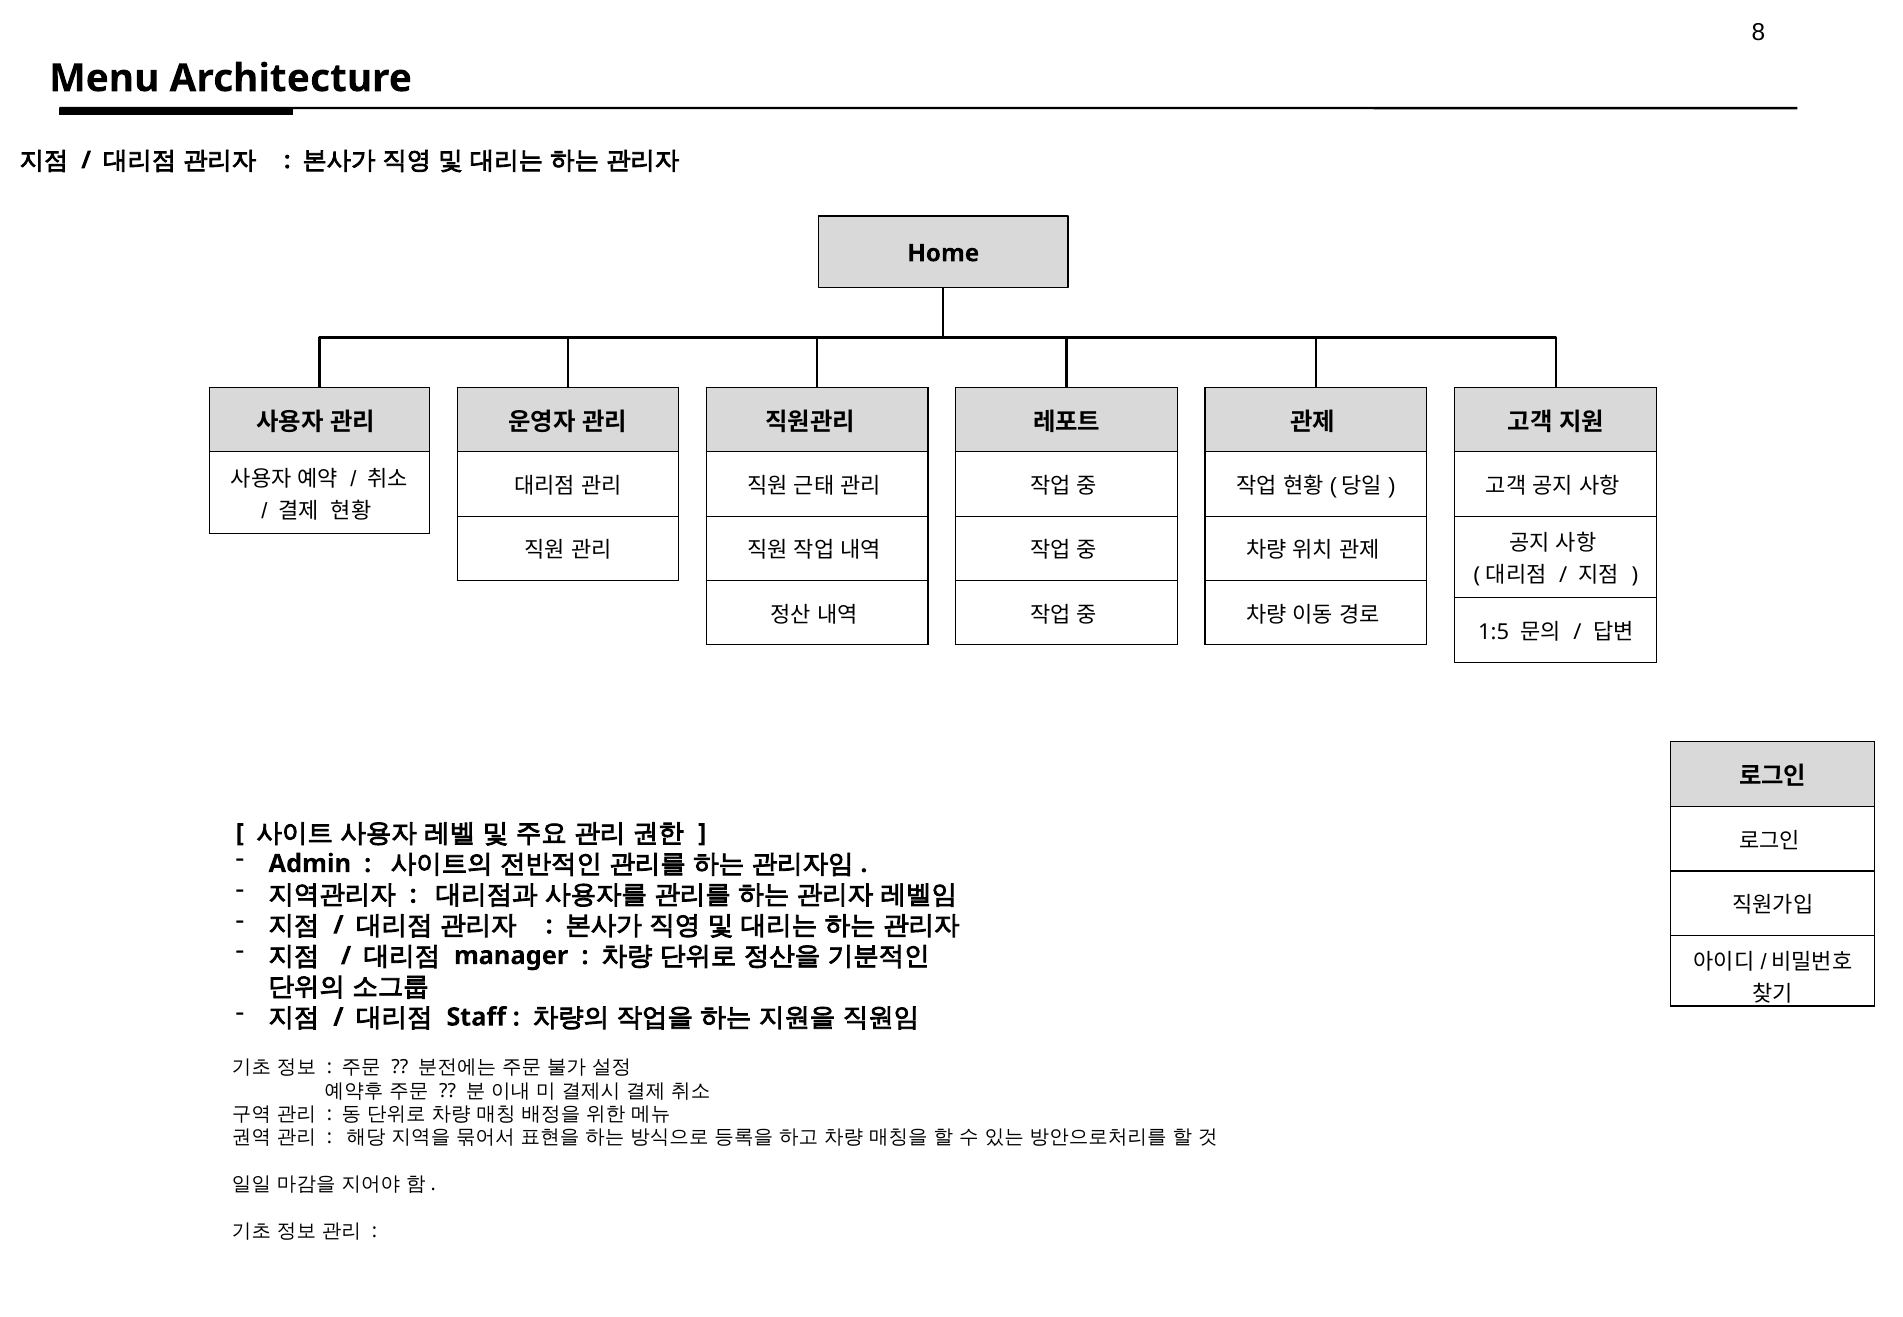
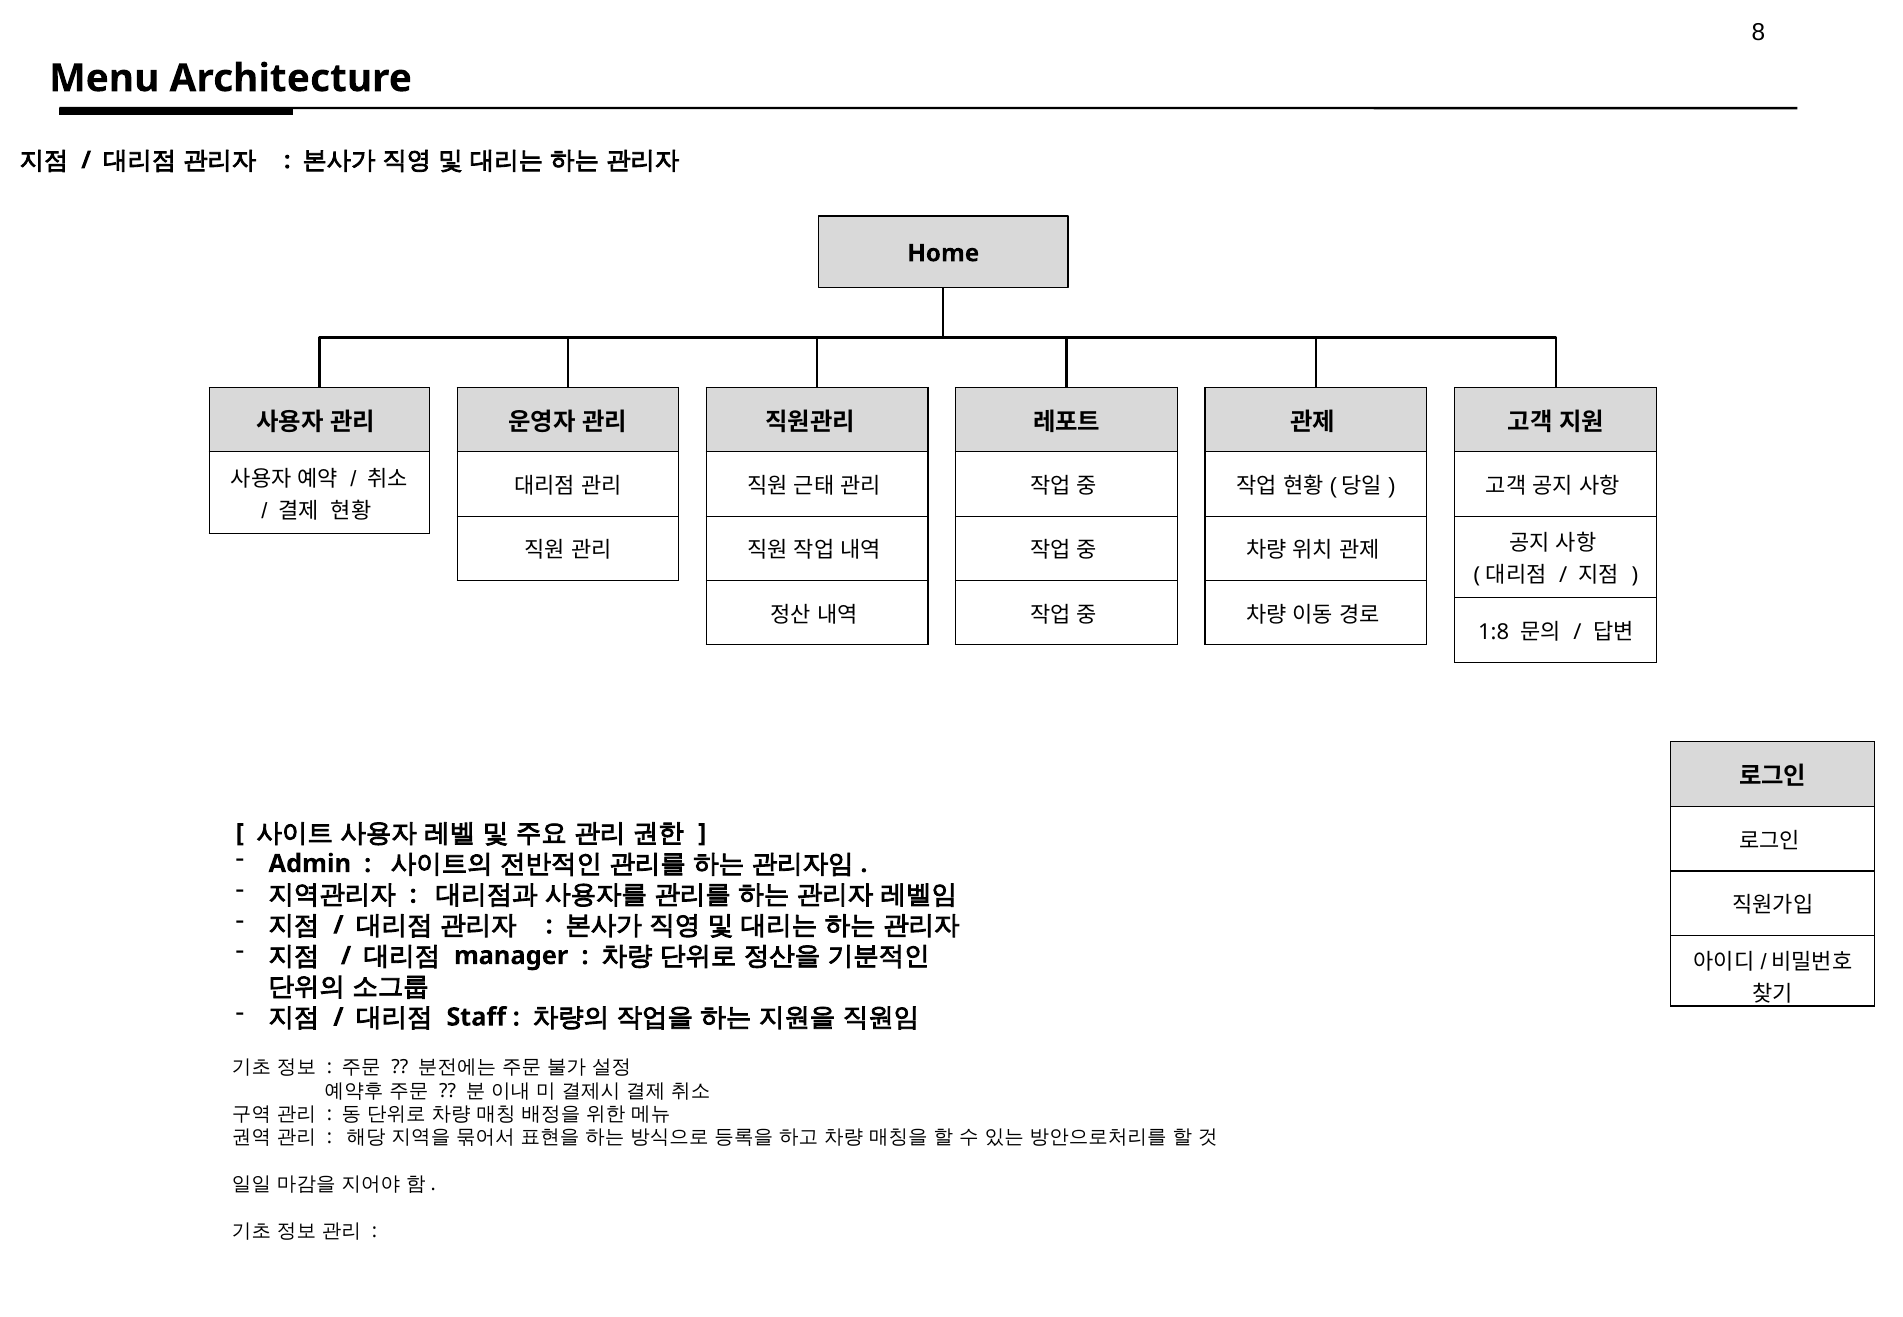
1:5: 1:5 -> 1:8
